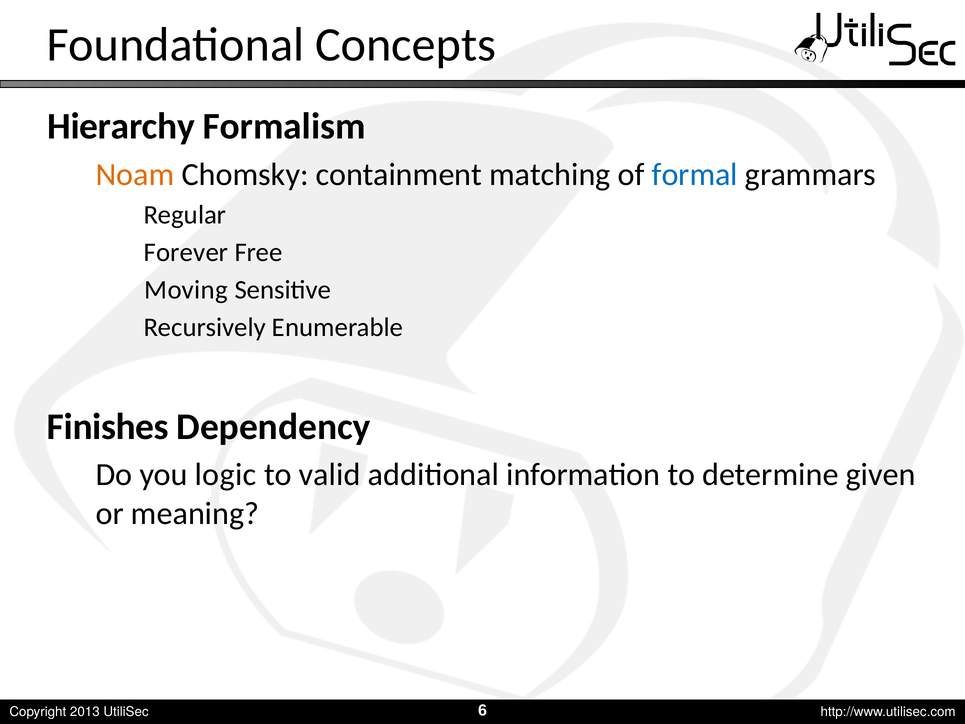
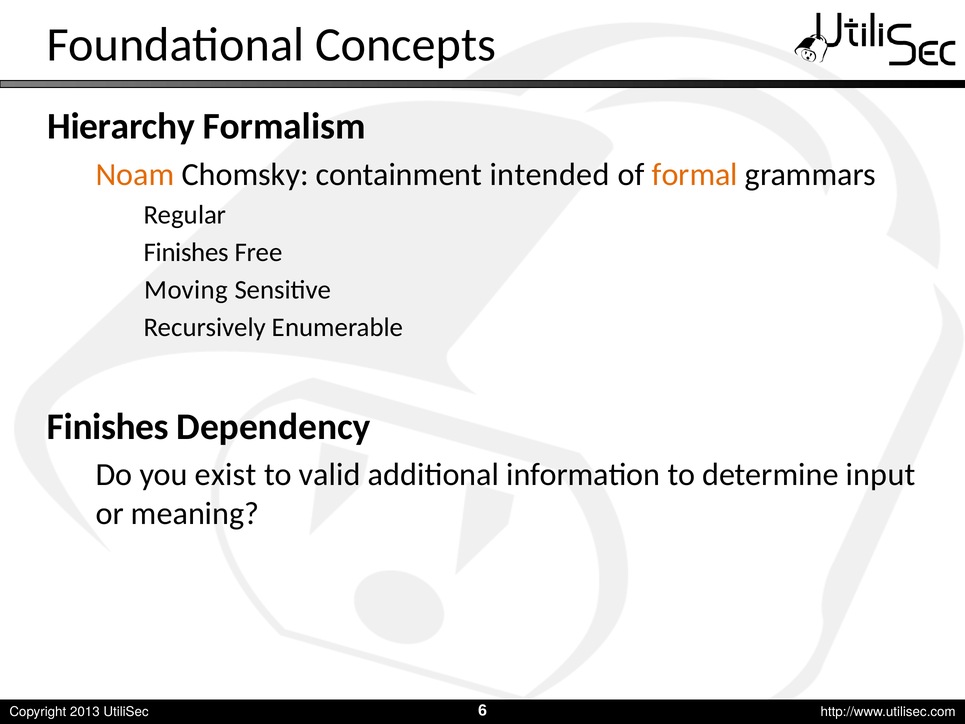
matching: matching -> intended
formal colour: blue -> orange
Forever at (186, 252): Forever -> Finishes
logic: logic -> exist
given: given -> input
